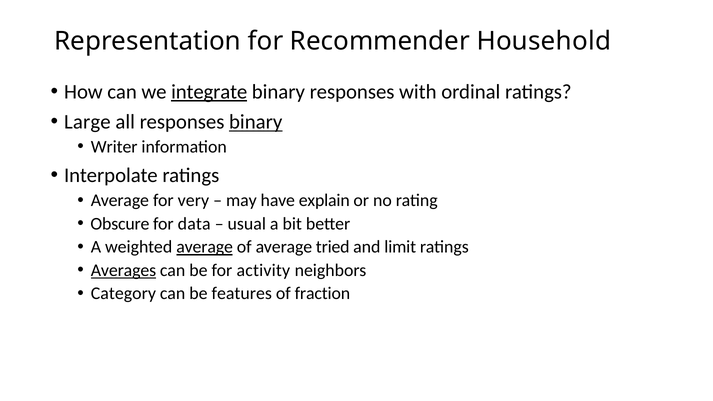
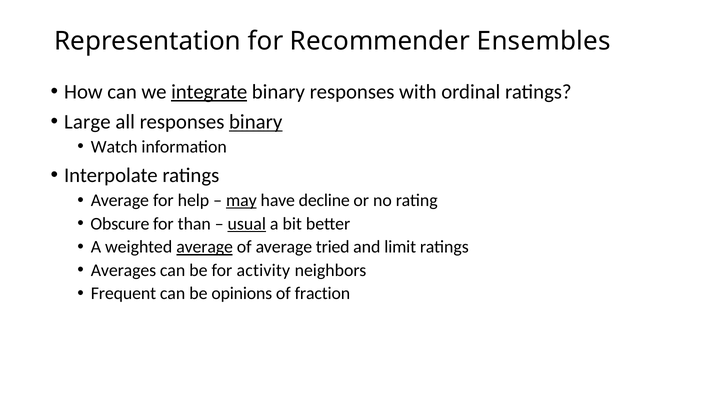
Household: Household -> Ensembles
Writer: Writer -> Watch
very: very -> help
may underline: none -> present
explain: explain -> decline
data: data -> than
usual underline: none -> present
Averages underline: present -> none
Category: Category -> Frequent
features: features -> opinions
